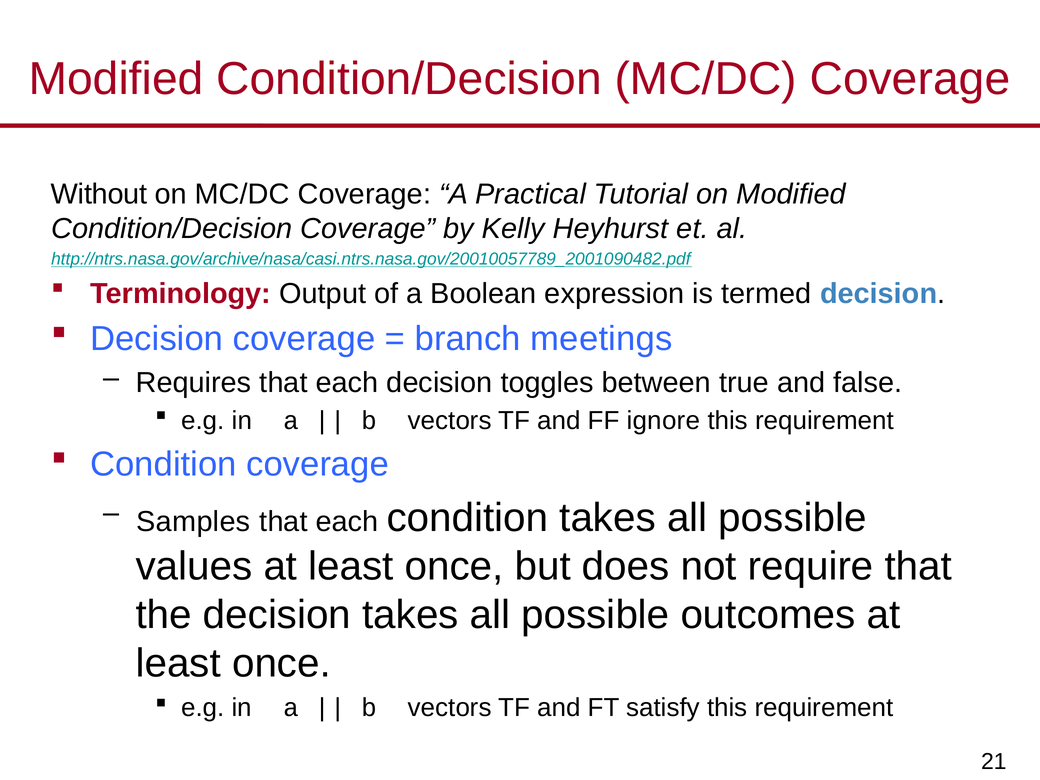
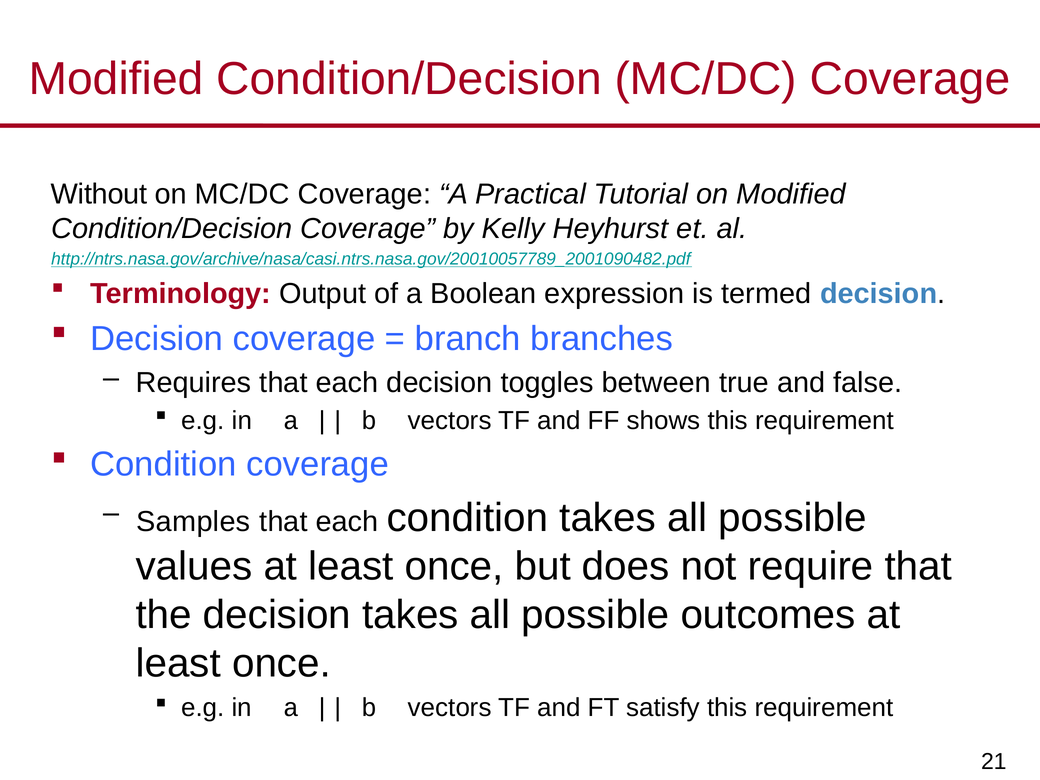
meetings: meetings -> branches
ignore: ignore -> shows
